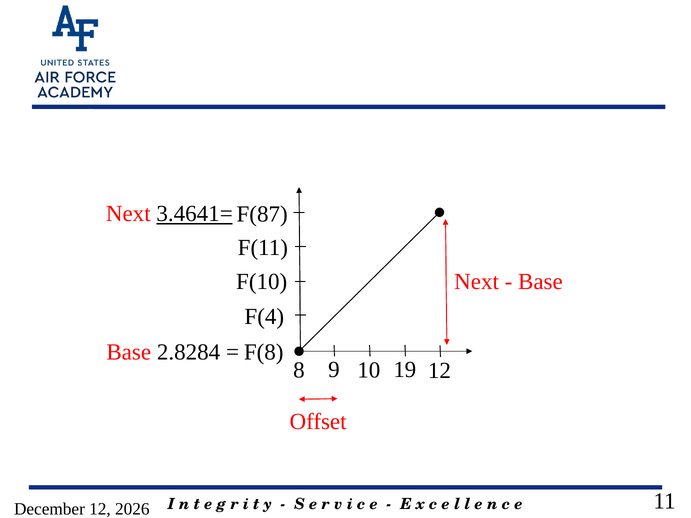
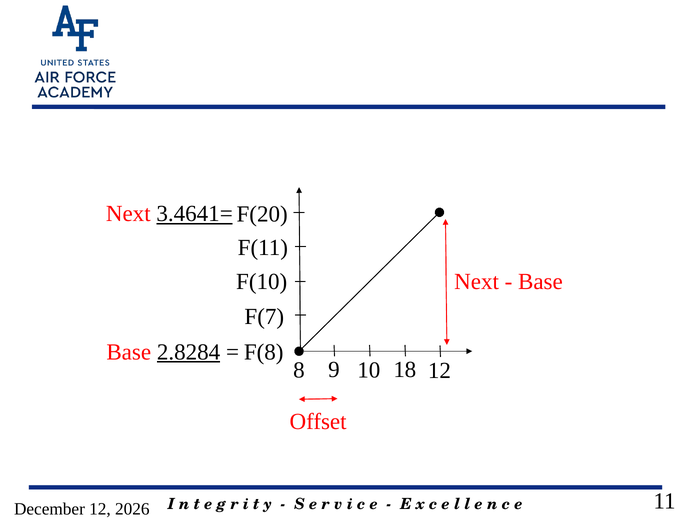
F(87: F(87 -> F(20
F(4: F(4 -> F(7
2.8284 underline: none -> present
19: 19 -> 18
